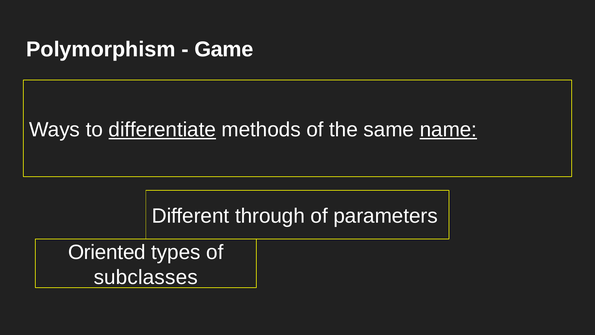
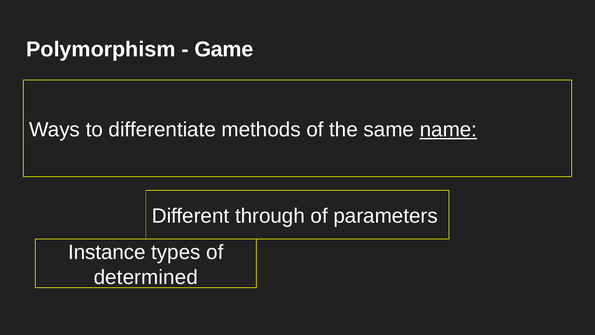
differentiate underline: present -> none
Oriented: Oriented -> Instance
subclasses: subclasses -> determined
